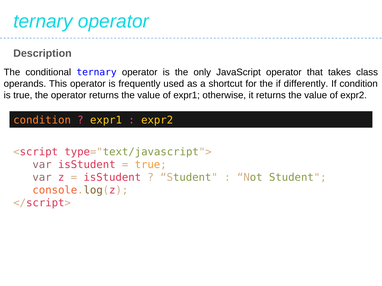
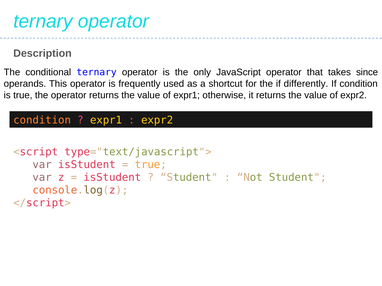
class: class -> since
